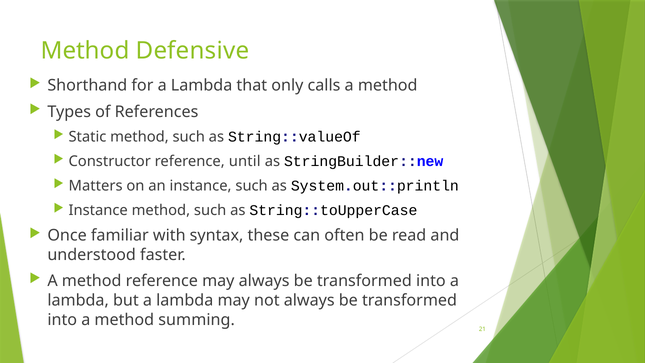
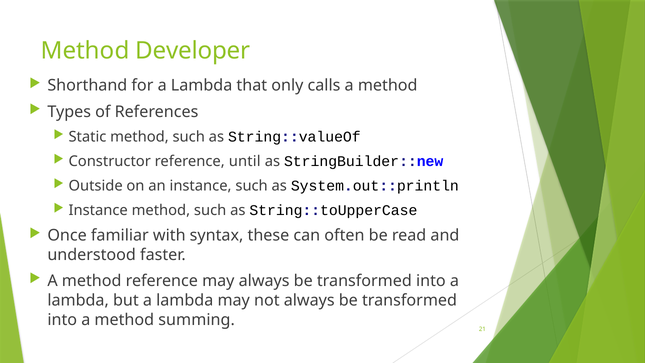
Defensive: Defensive -> Developer
Matters: Matters -> Outside
